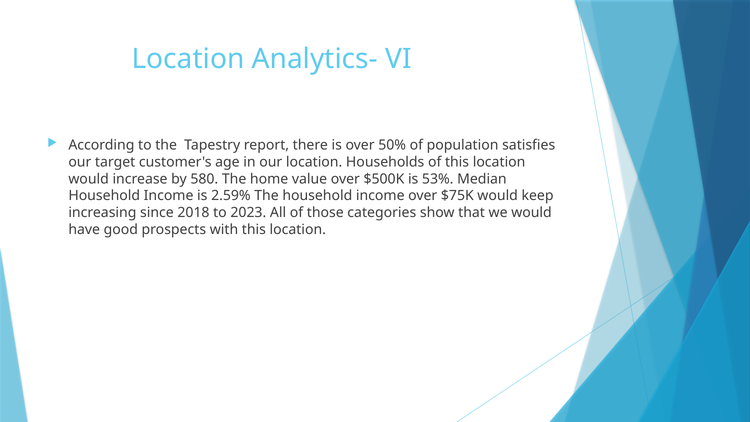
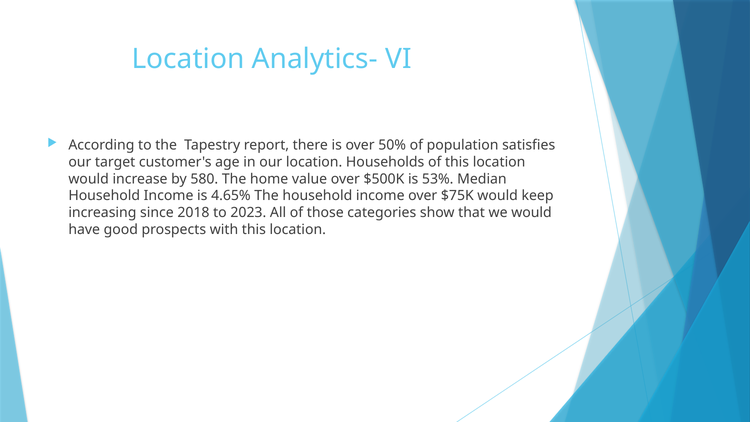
2.59%: 2.59% -> 4.65%
